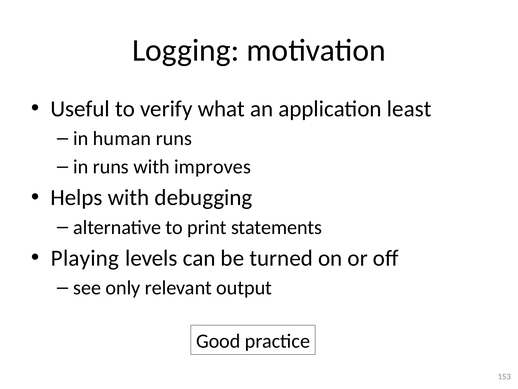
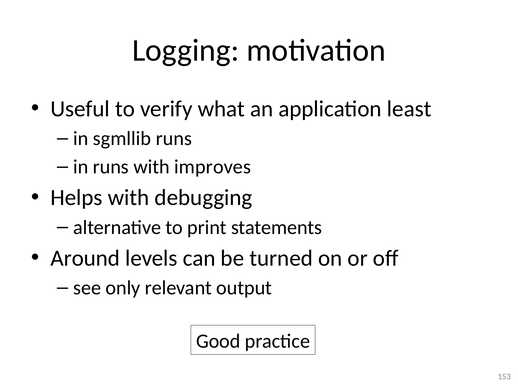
human: human -> sgmllib
Playing: Playing -> Around
